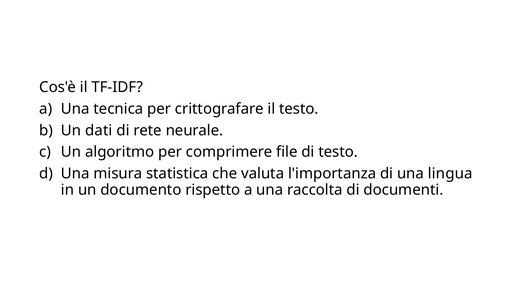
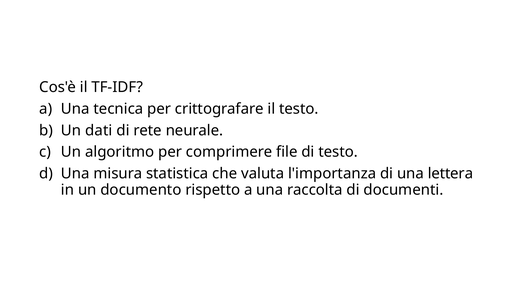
lingua: lingua -> lettera
